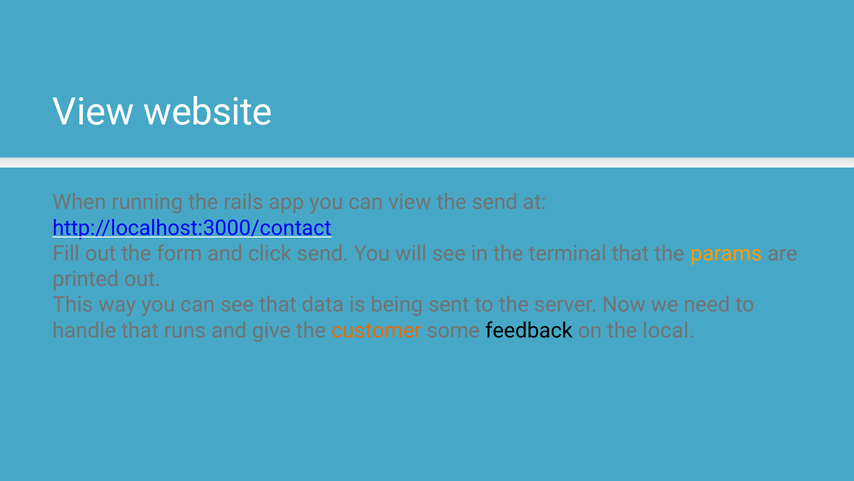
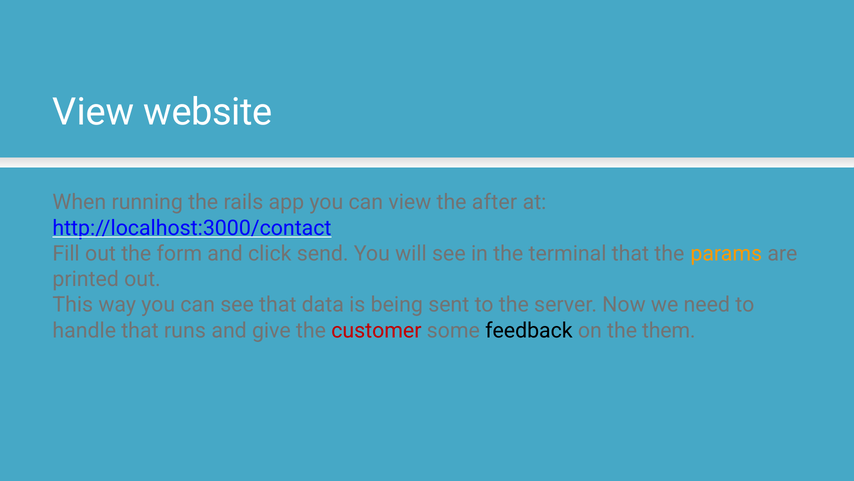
the send: send -> after
customer colour: orange -> red
local: local -> them
